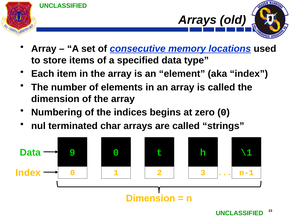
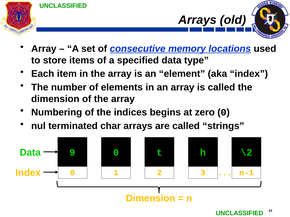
\1: \1 -> \2
